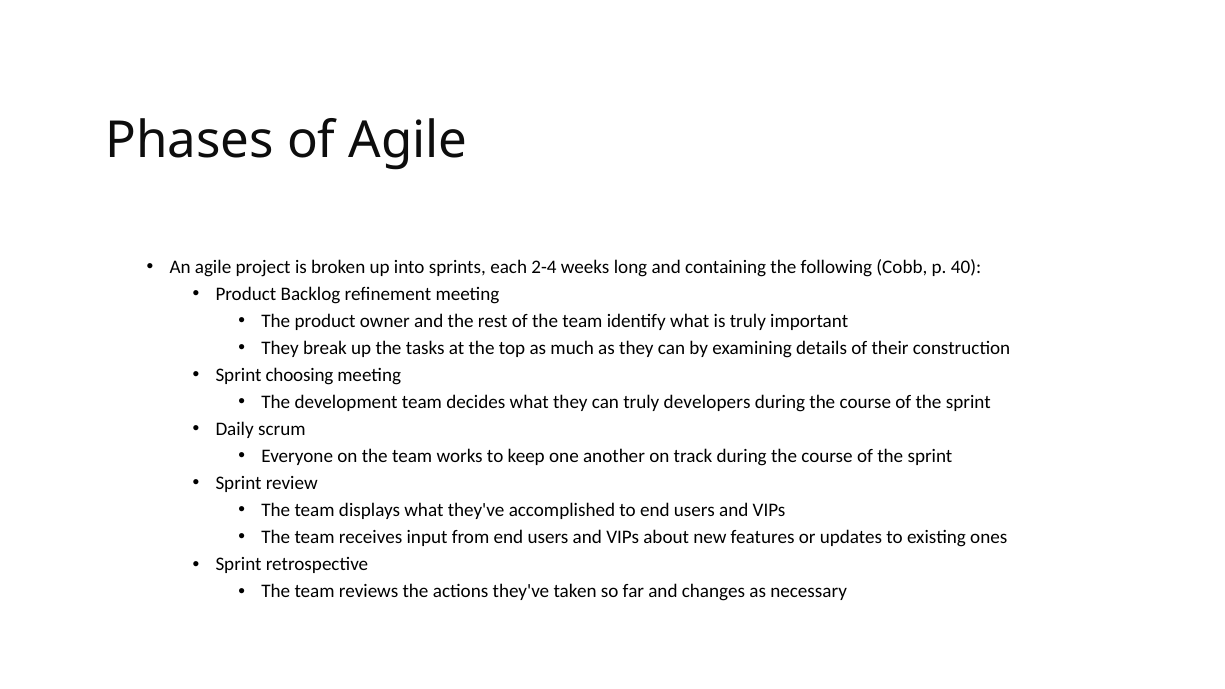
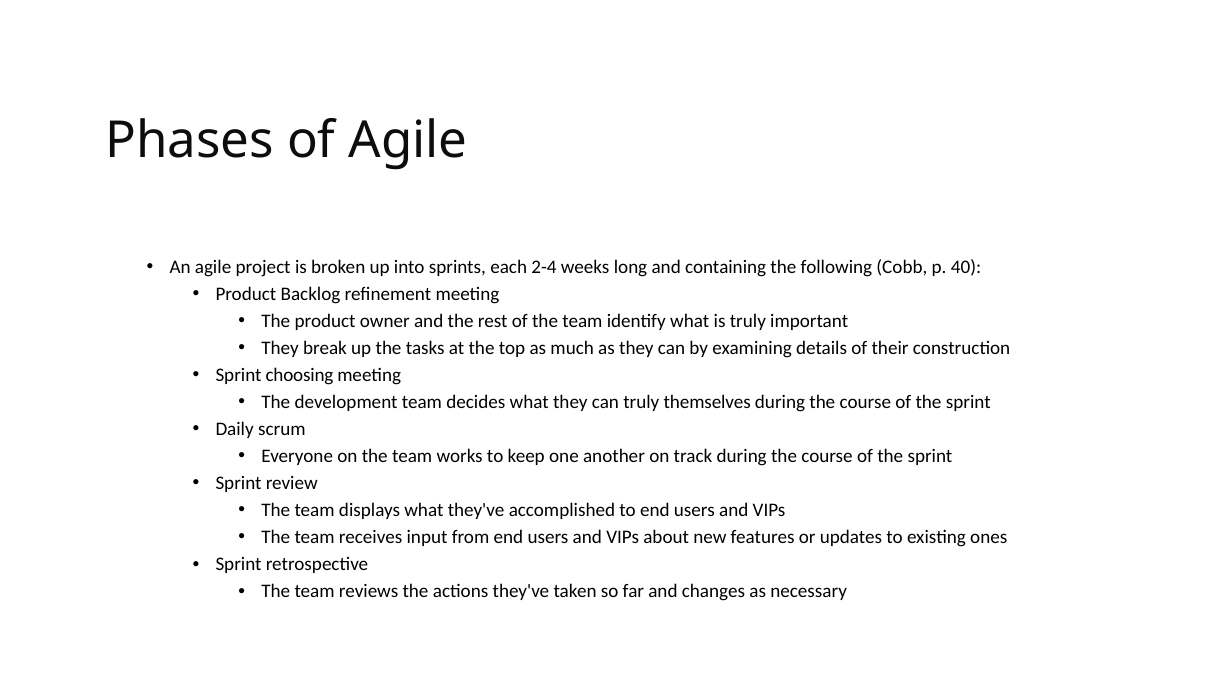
developers: developers -> themselves
